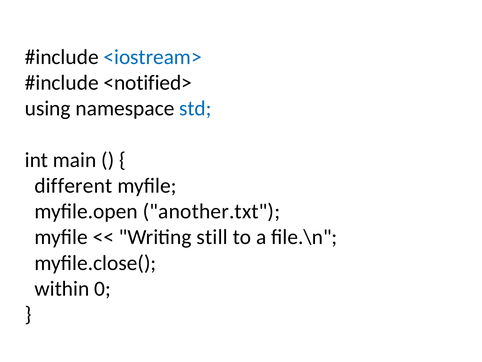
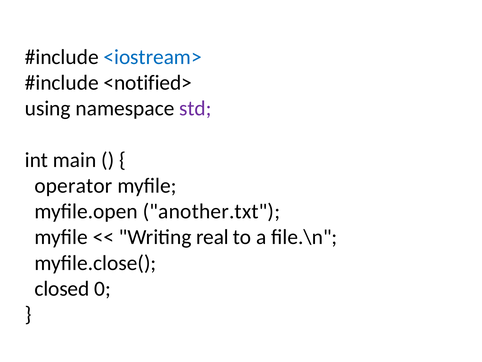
std colour: blue -> purple
different: different -> operator
still: still -> real
within: within -> closed
